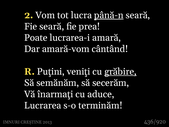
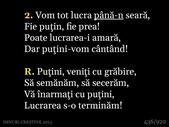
Fie seară: seară -> puţin
amară-vom: amară-vom -> puţini-vom
grăbire underline: present -> none
cu aduce: aduce -> puţini
